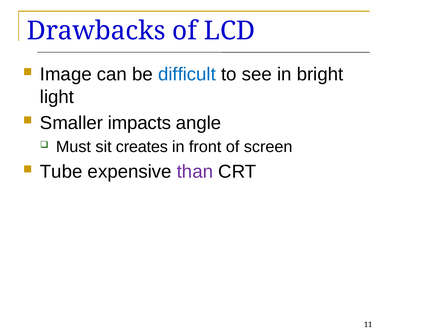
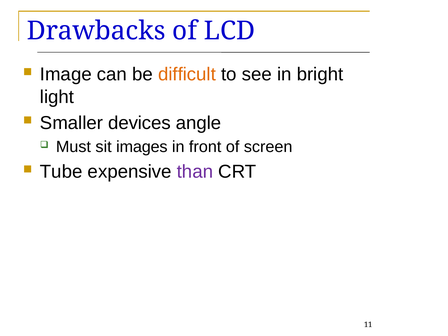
difficult colour: blue -> orange
impacts: impacts -> devices
creates: creates -> images
